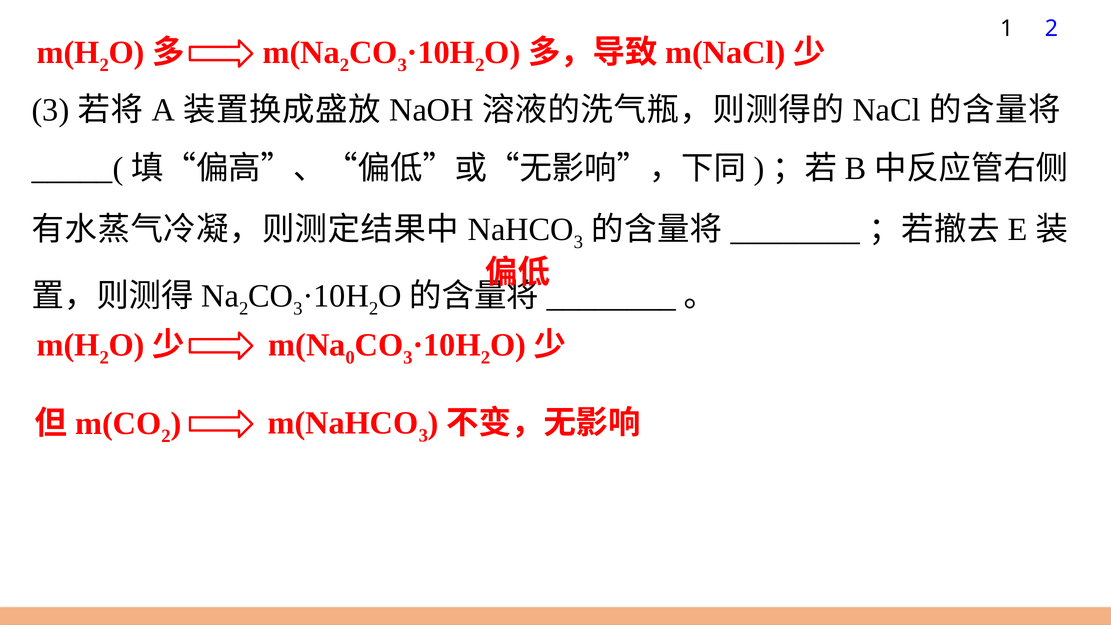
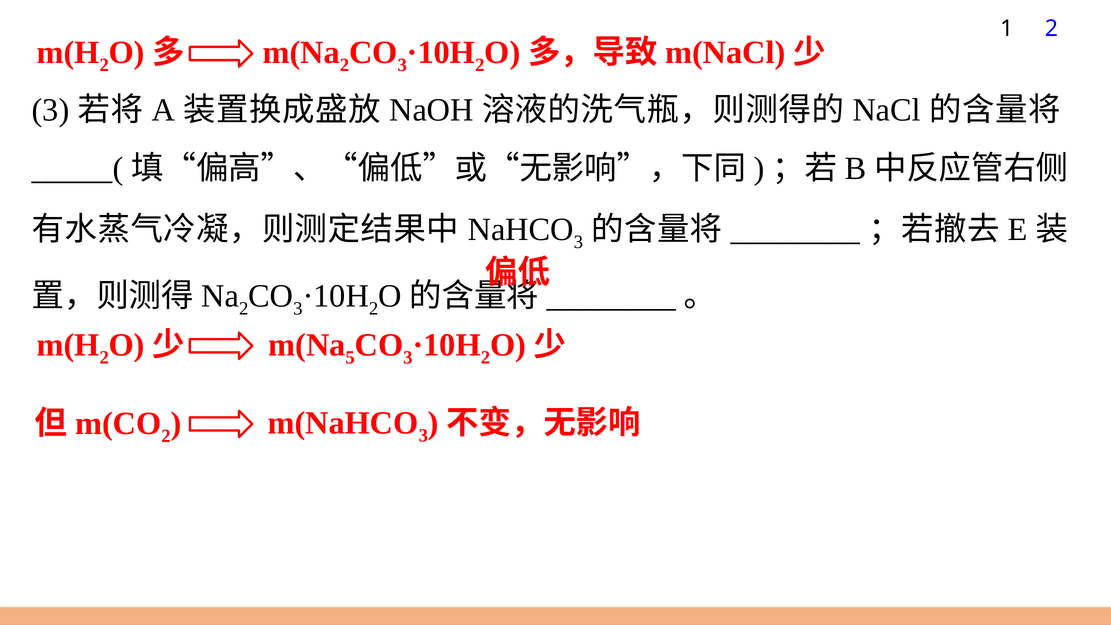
0: 0 -> 5
